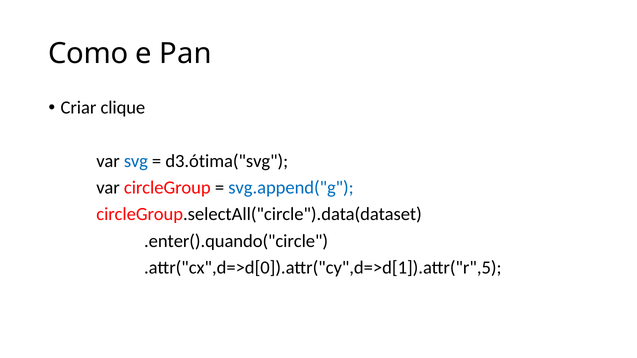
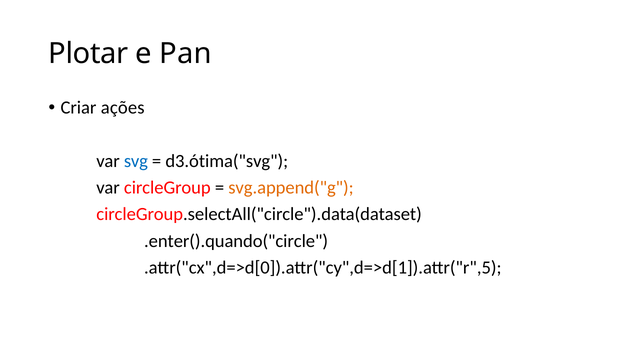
Como: Como -> Plotar
clique: clique -> ações
svg.append("g colour: blue -> orange
